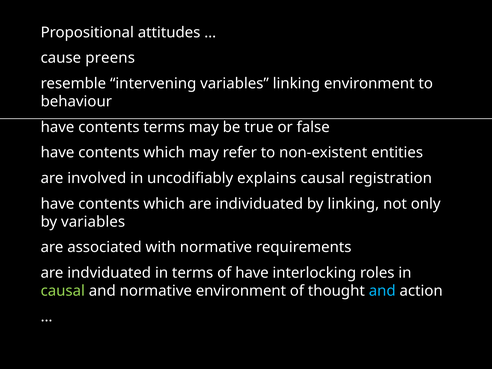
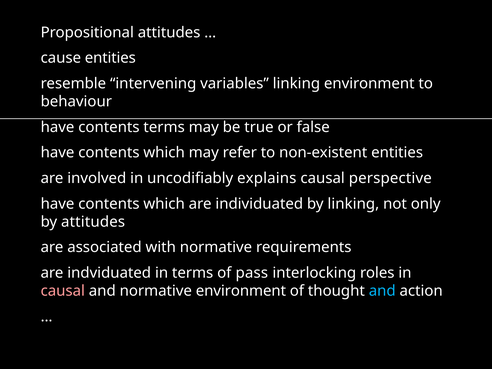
cause preens: preens -> entities
registration: registration -> perspective
by variables: variables -> attitudes
of have: have -> pass
causal at (63, 291) colour: light green -> pink
